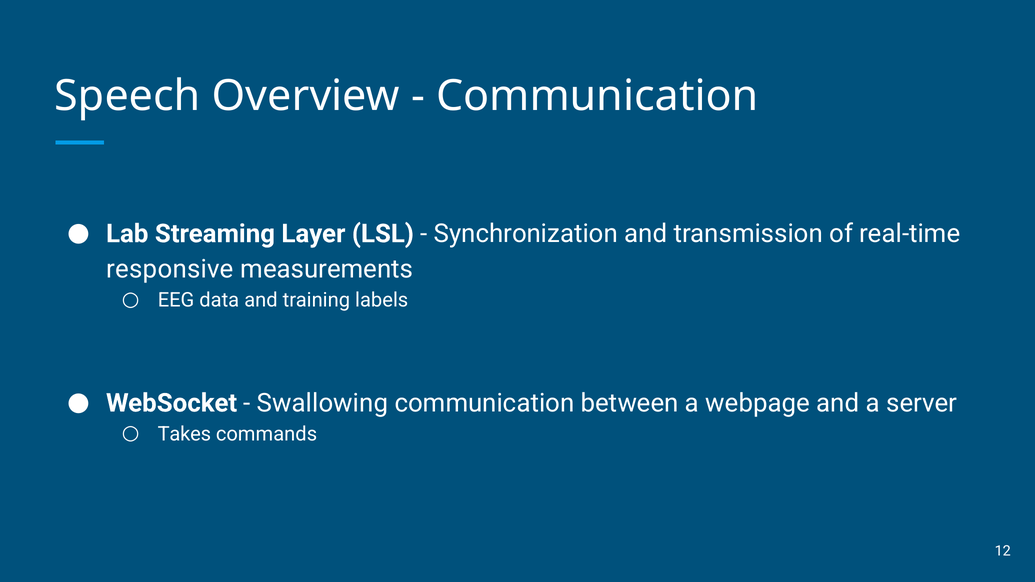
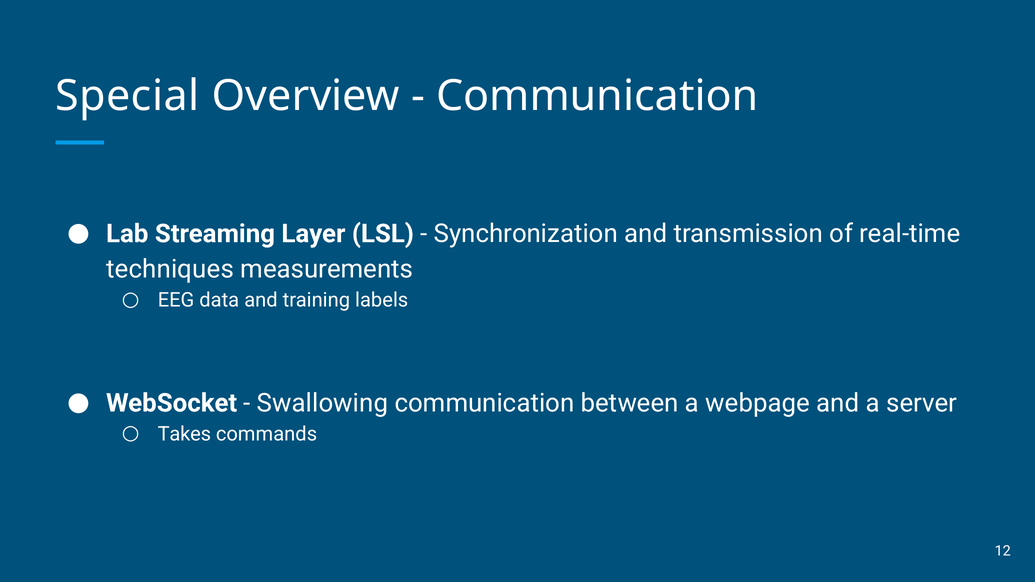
Speech: Speech -> Special
responsive: responsive -> techniques
